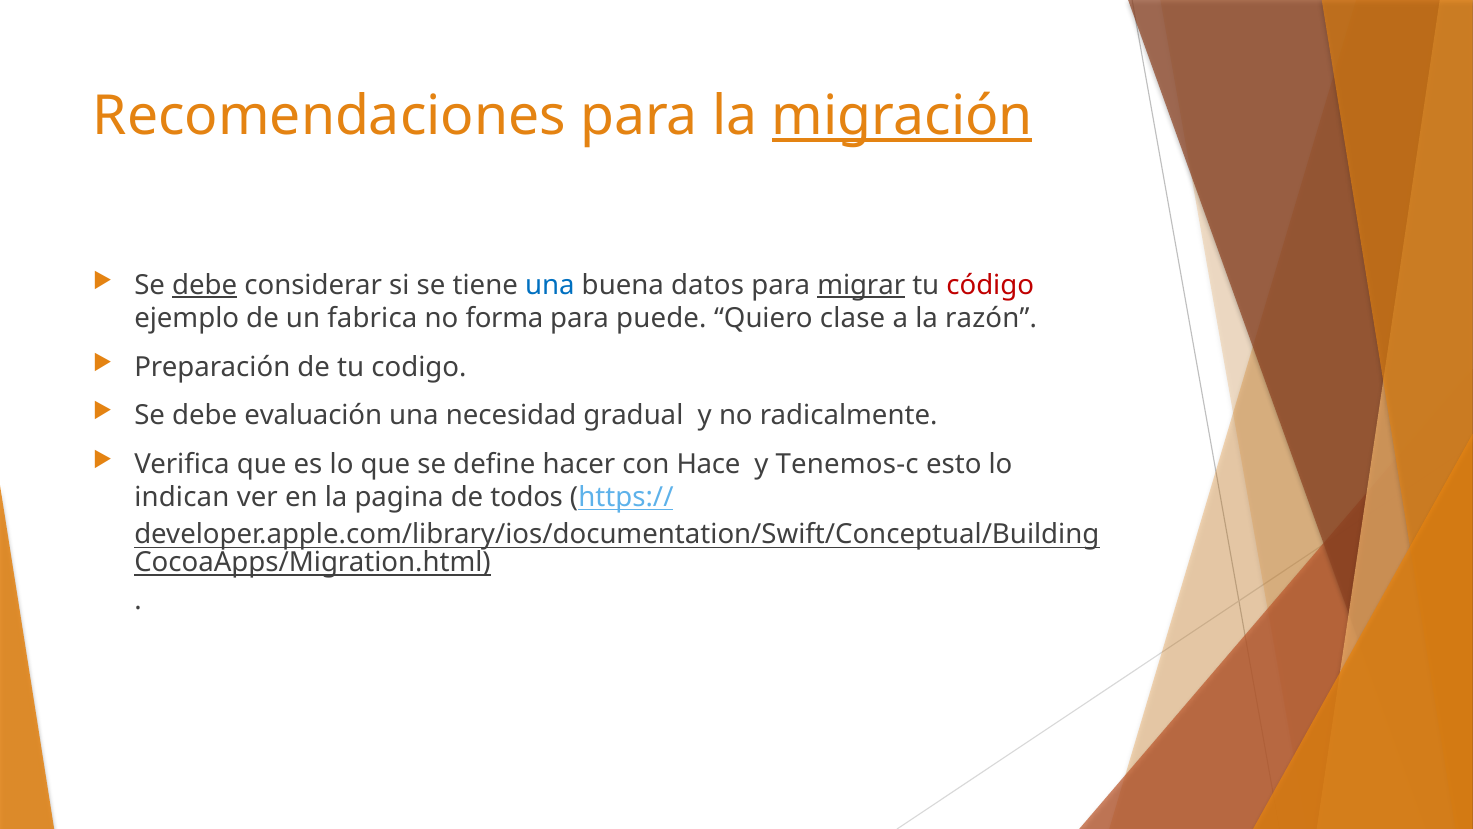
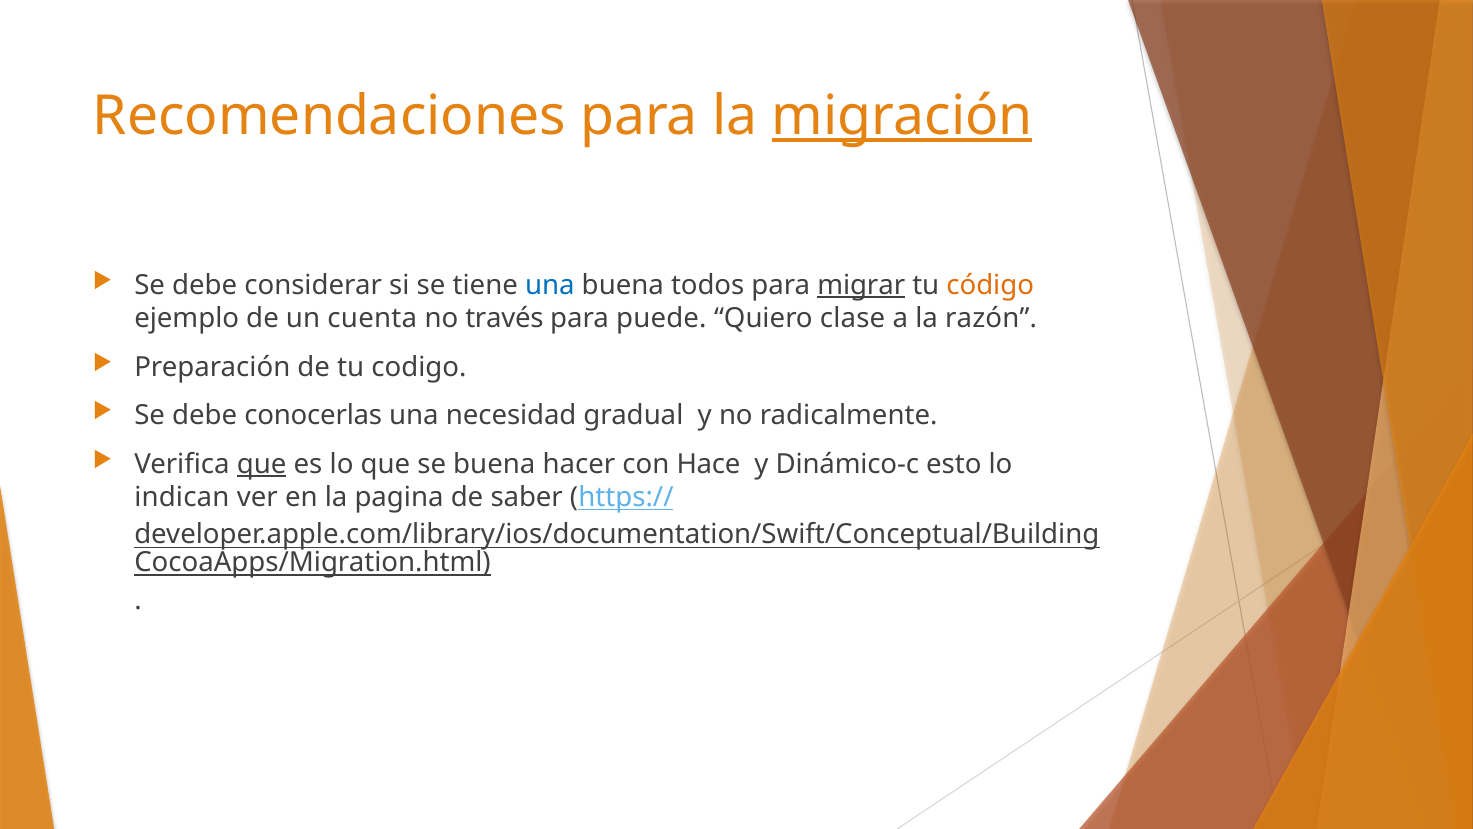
debe at (205, 285) underline: present -> none
datos: datos -> todos
código colour: red -> orange
fabrica: fabrica -> cuenta
forma: forma -> través
evaluación: evaluación -> conocerlas
que at (262, 464) underline: none -> present
se define: define -> buena
Tenemos-c: Tenemos-c -> Dinámico-c
todos: todos -> saber
